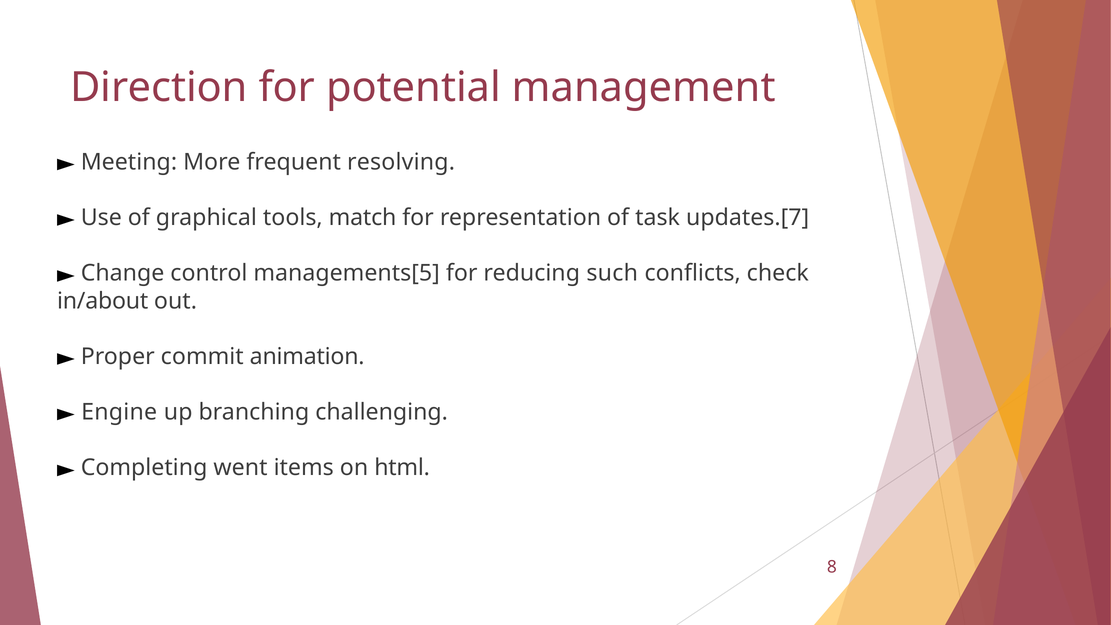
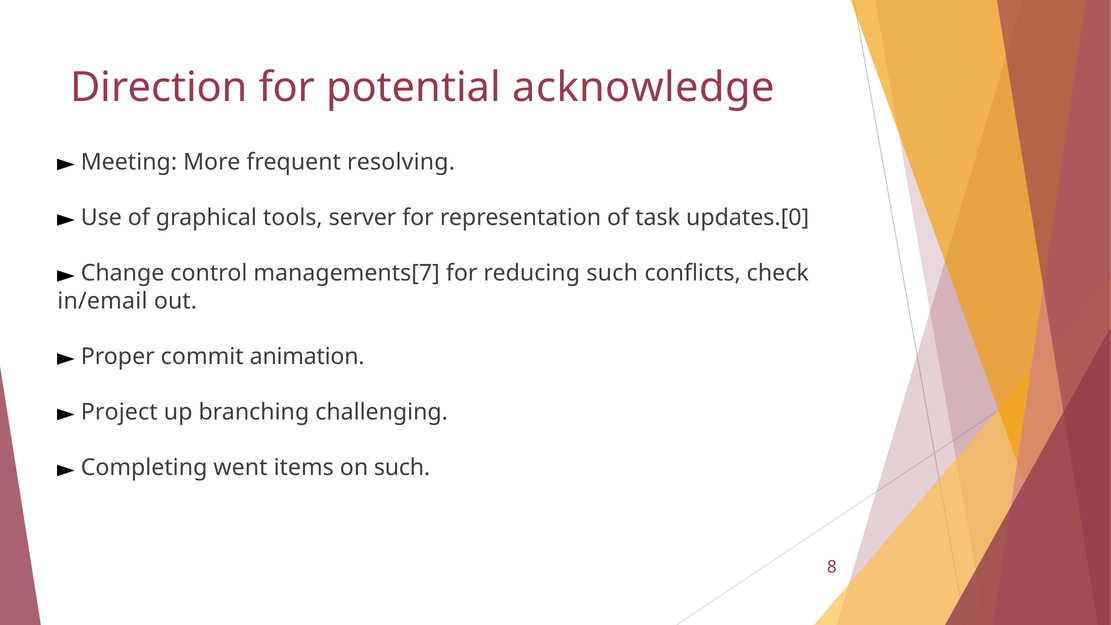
management: management -> acknowledge
match: match -> server
updates.[7: updates.[7 -> updates.[0
managements[5: managements[5 -> managements[7
in/about: in/about -> in/email
Engine: Engine -> Project
on html: html -> such
